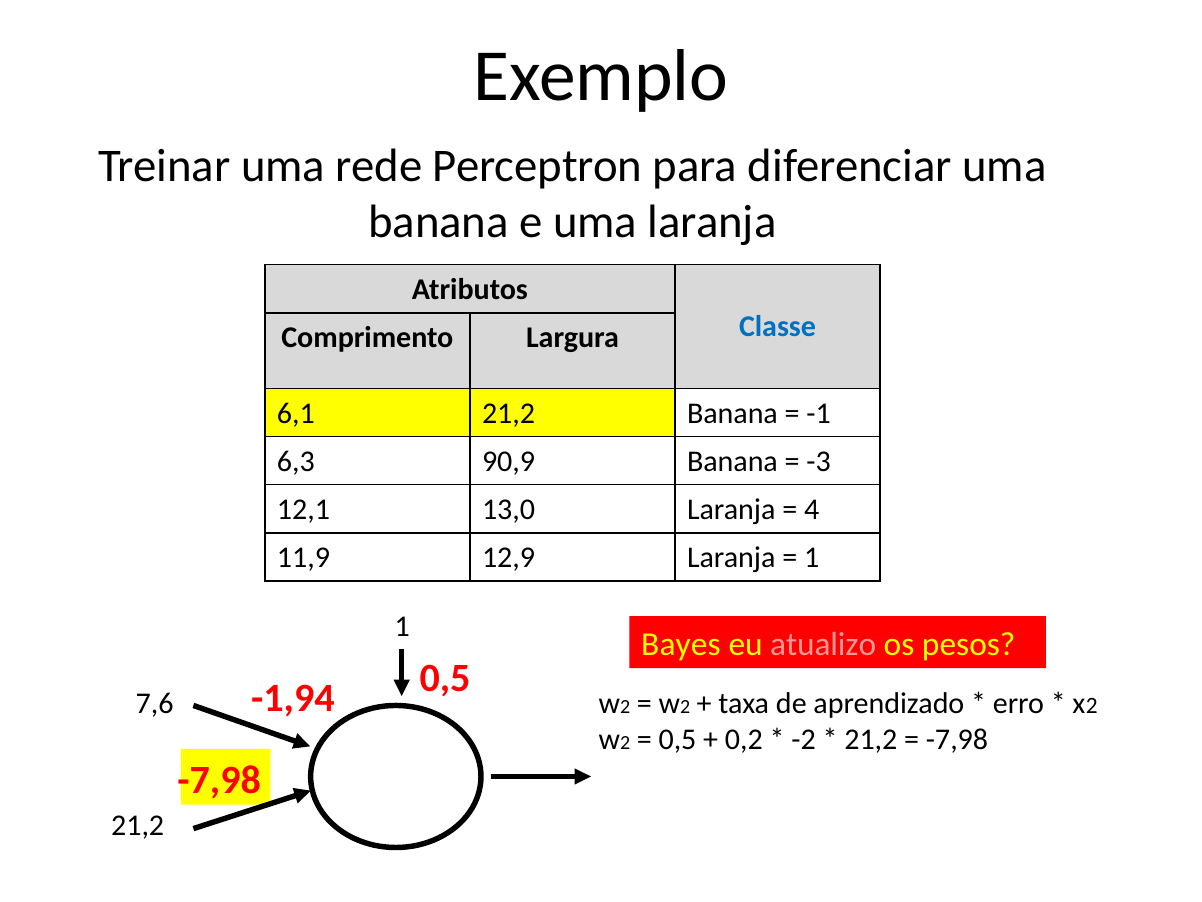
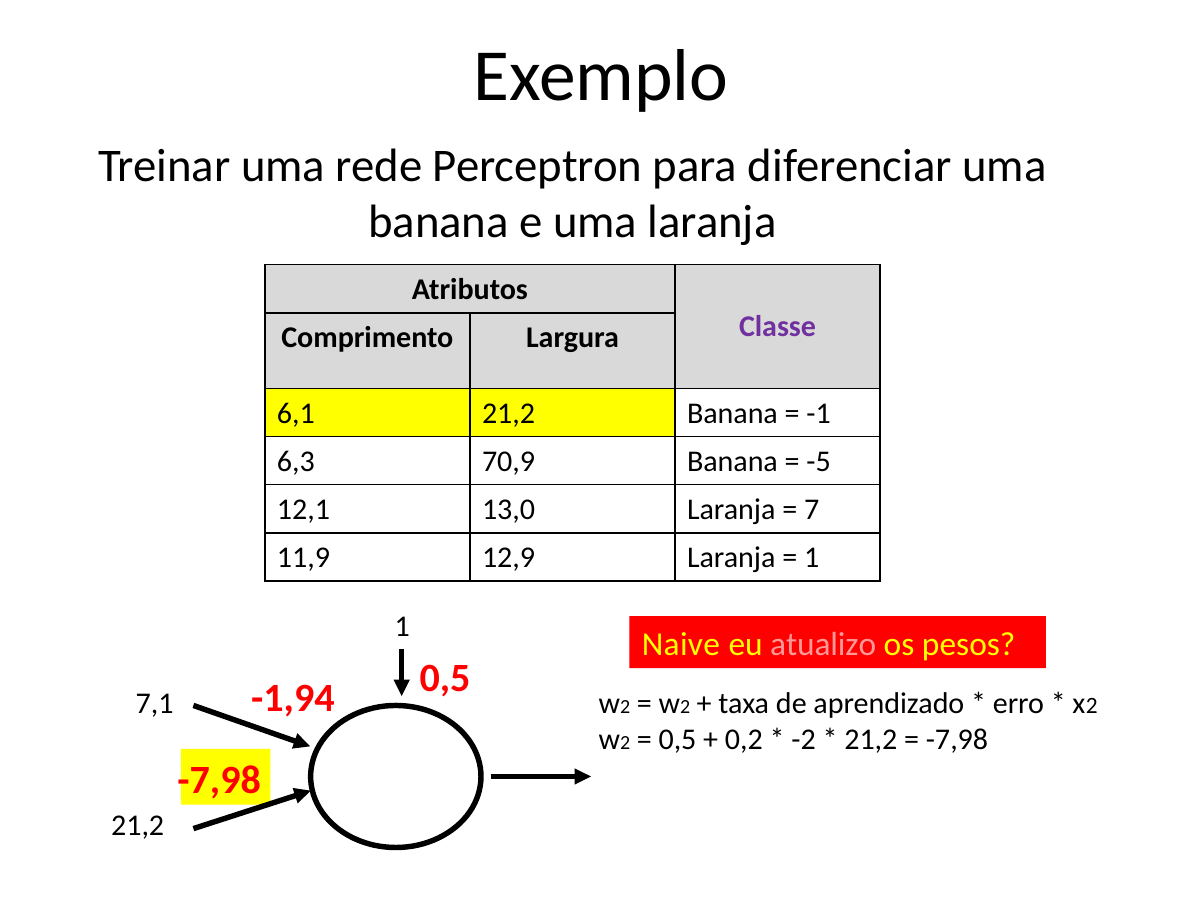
Classe colour: blue -> purple
90,9: 90,9 -> 70,9
-3: -3 -> -5
4: 4 -> 7
Bayes: Bayes -> Naive
7,6: 7,6 -> 7,1
